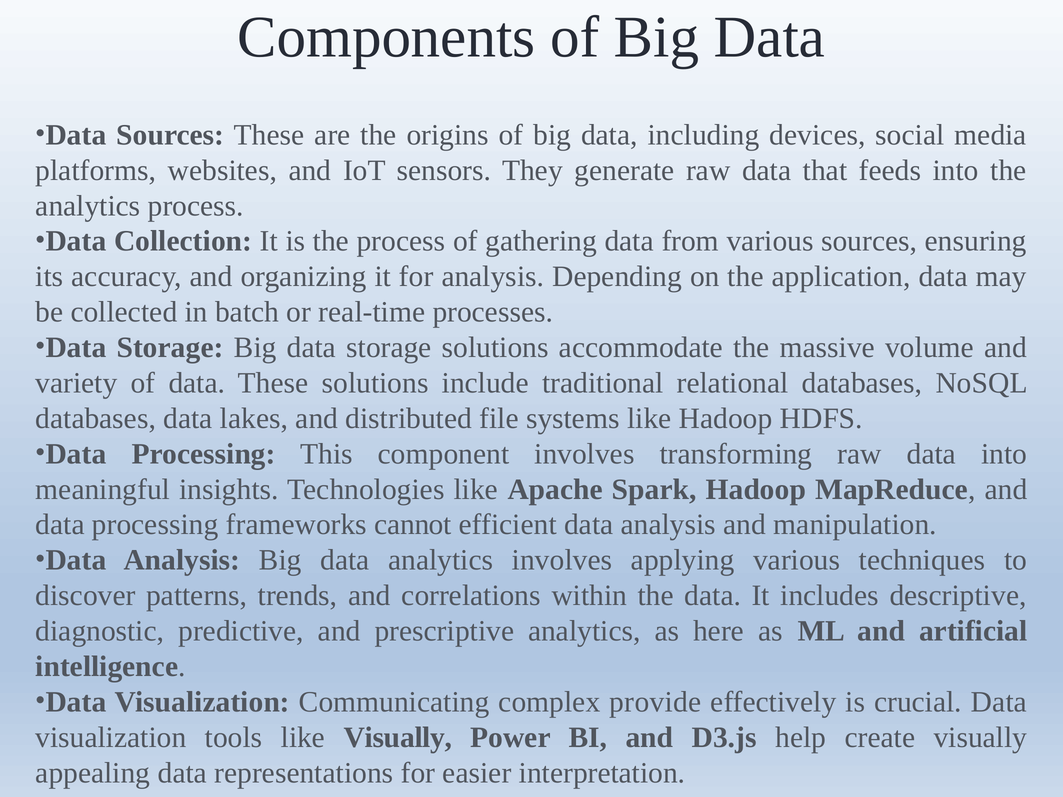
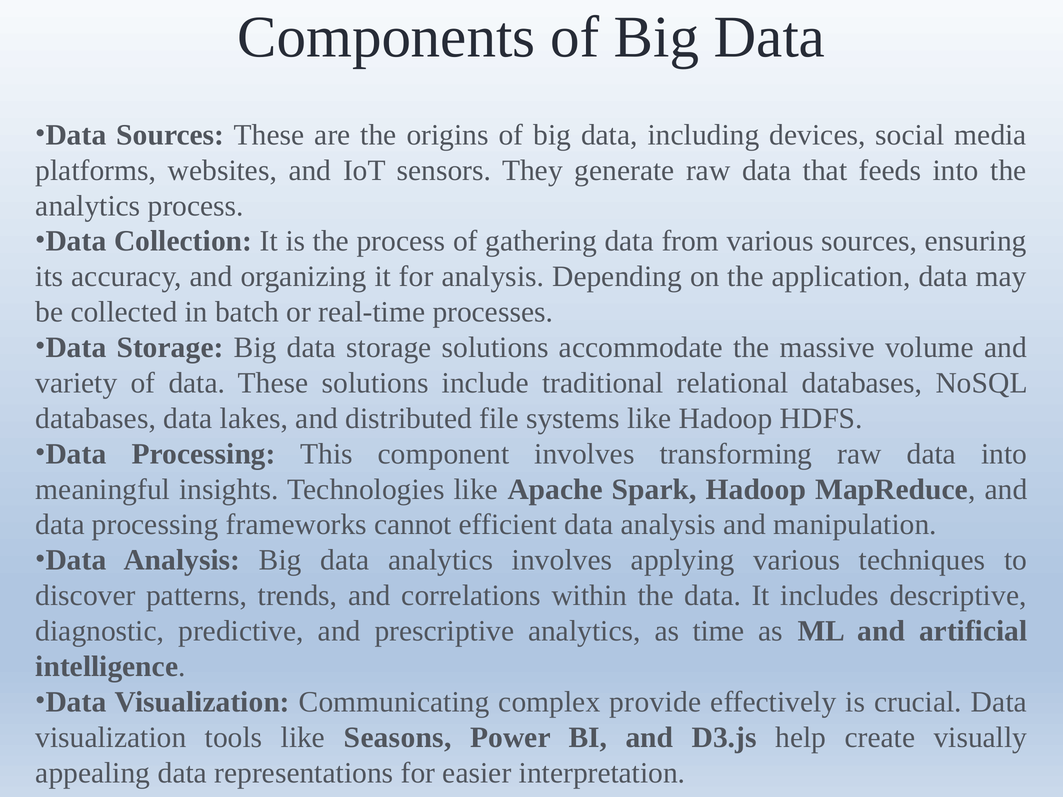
here: here -> time
like Visually: Visually -> Seasons
